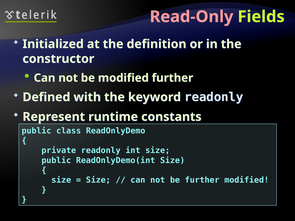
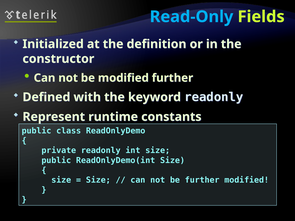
Read-Only colour: pink -> light blue
